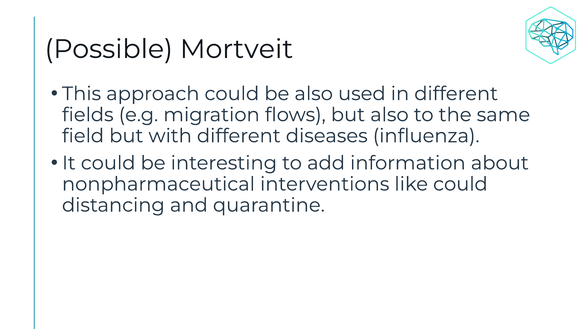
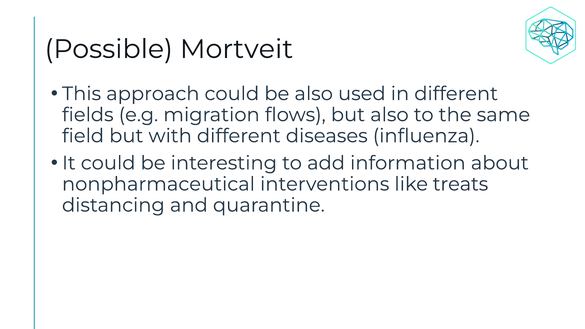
like could: could -> treats
